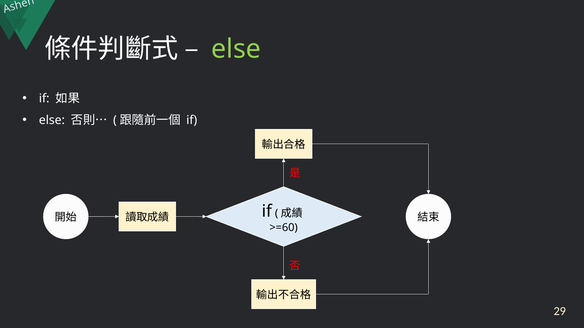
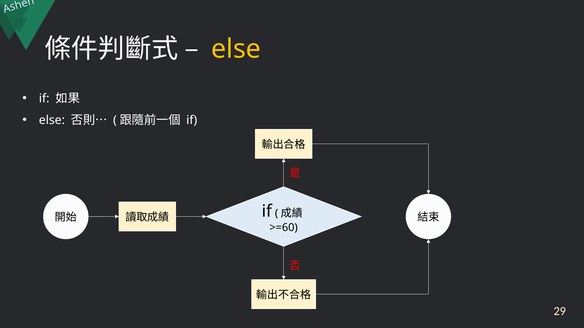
else at (236, 49) colour: light green -> yellow
